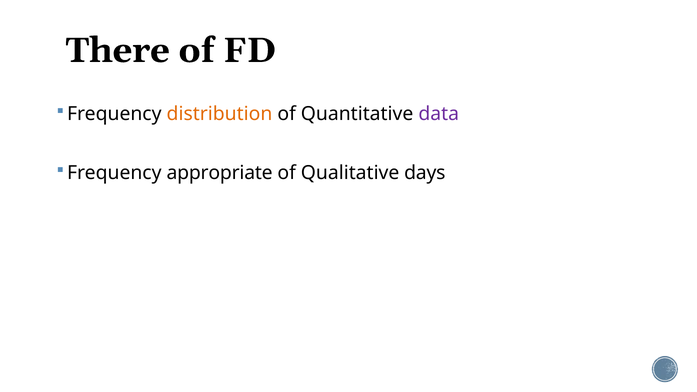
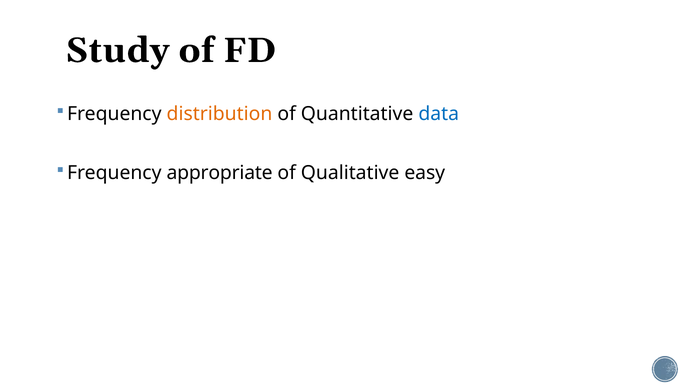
There: There -> Study
data colour: purple -> blue
days: days -> easy
